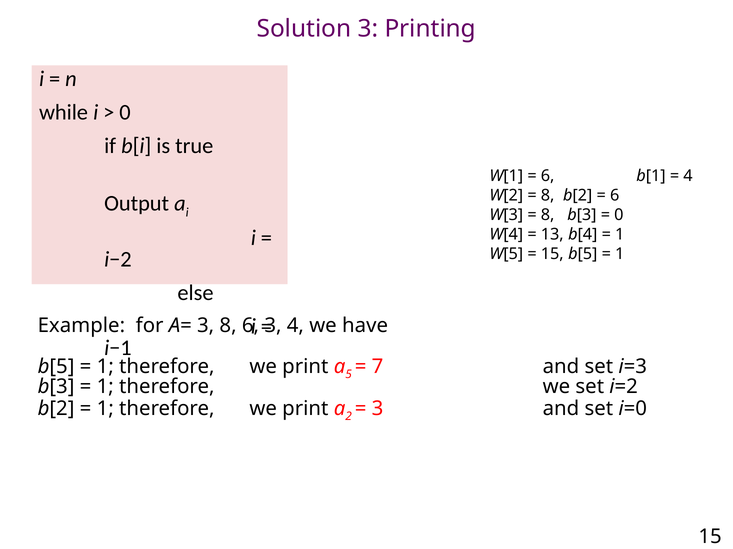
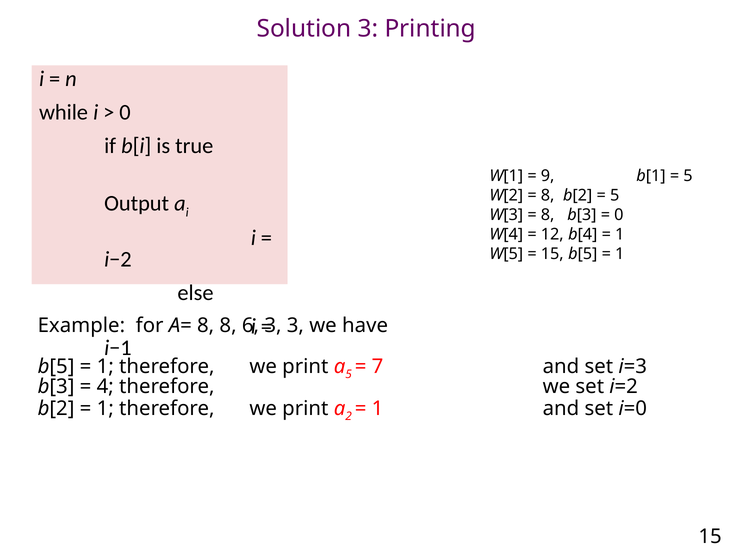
6 at (548, 176): 6 -> 9
4 at (688, 176): 4 -> 5
6 at (615, 196): 6 -> 5
13: 13 -> 12
A= 3: 3 -> 8
4 at (295, 326): 4 -> 3
1 at (105, 387): 1 -> 4
3 at (377, 409): 3 -> 1
